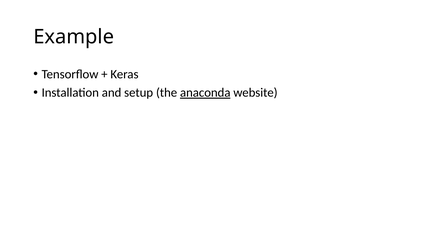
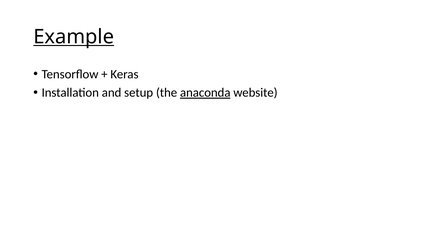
Example underline: none -> present
